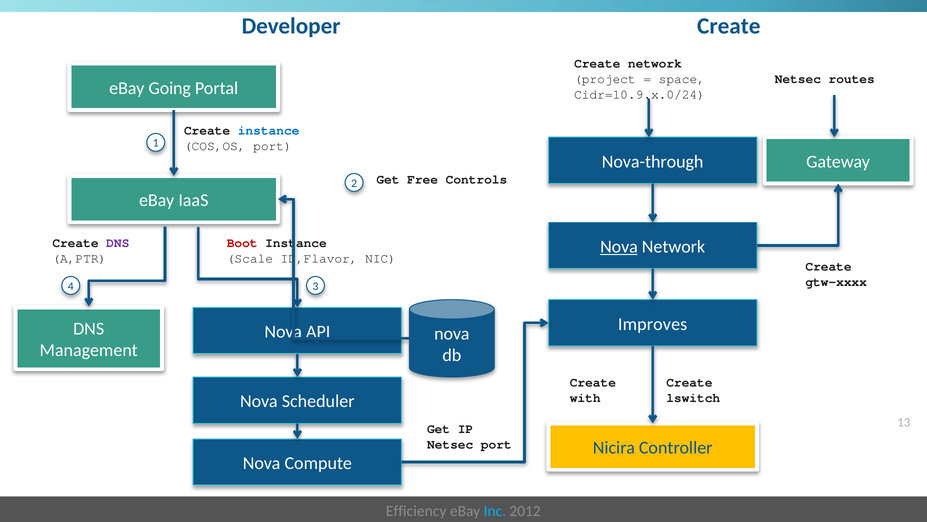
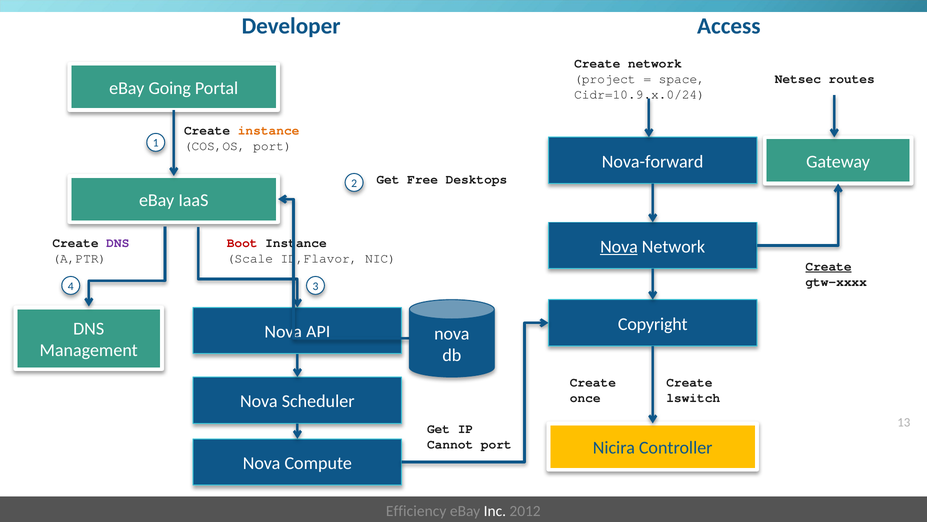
Create at (729, 26): Create -> Access
instance at (269, 131) colour: blue -> orange
Nova-through: Nova-through -> Nova-forward
Controls: Controls -> Desktops
Create at (829, 266) underline: none -> present
Improves: Improves -> Copyright
with: with -> once
Netsec at (450, 444): Netsec -> Cannot
Inc colour: light blue -> white
